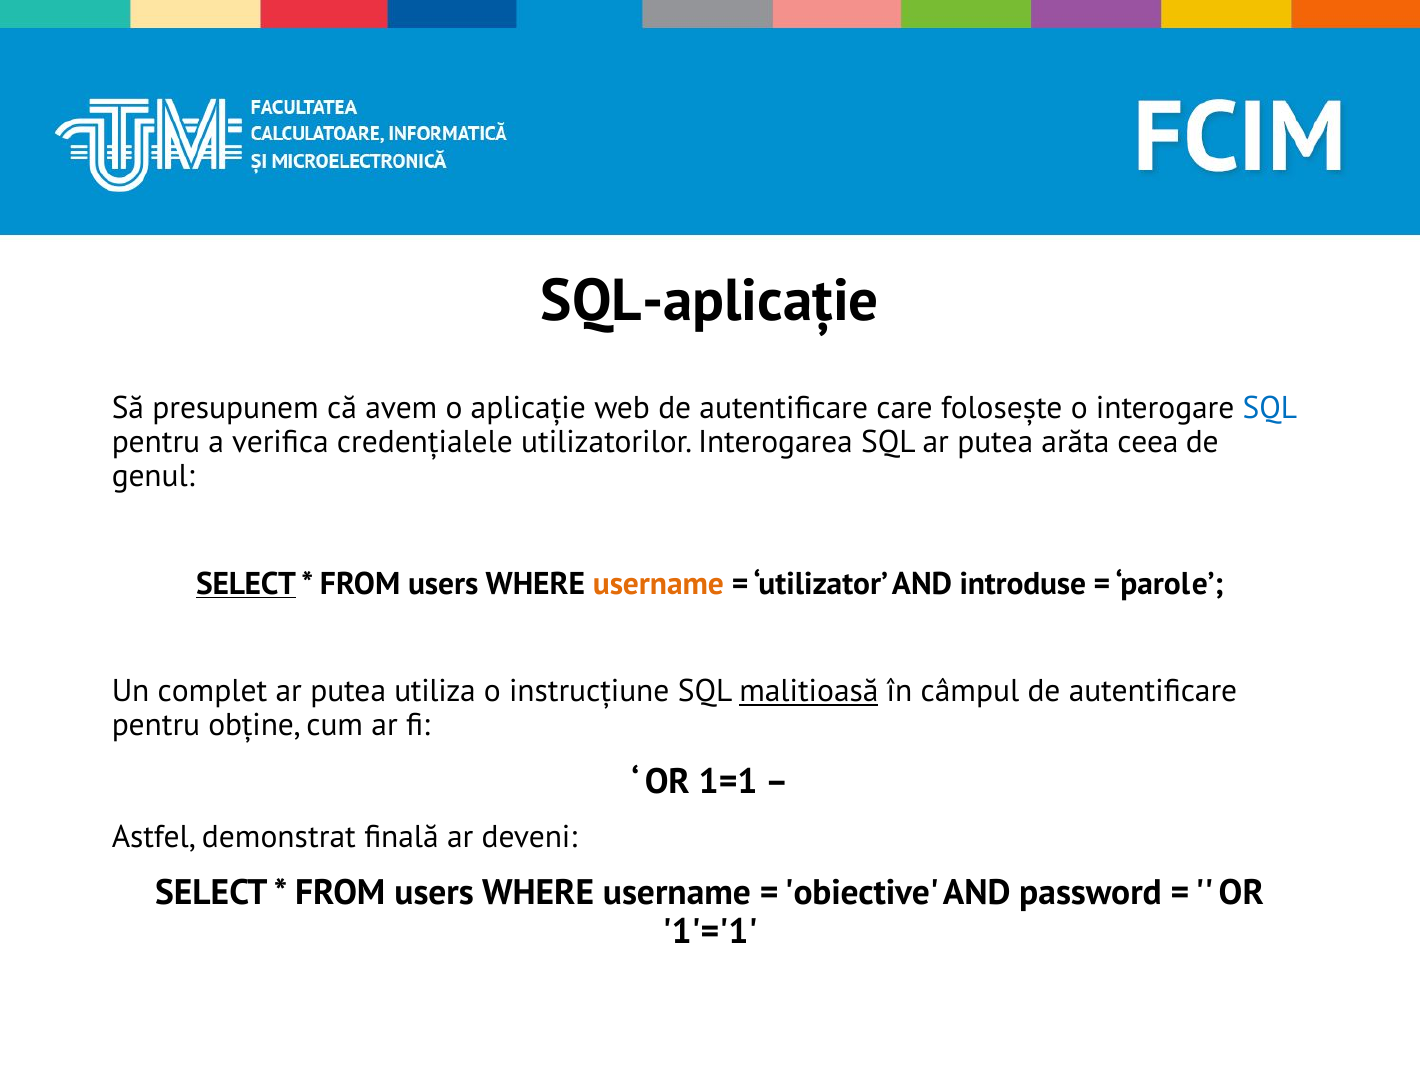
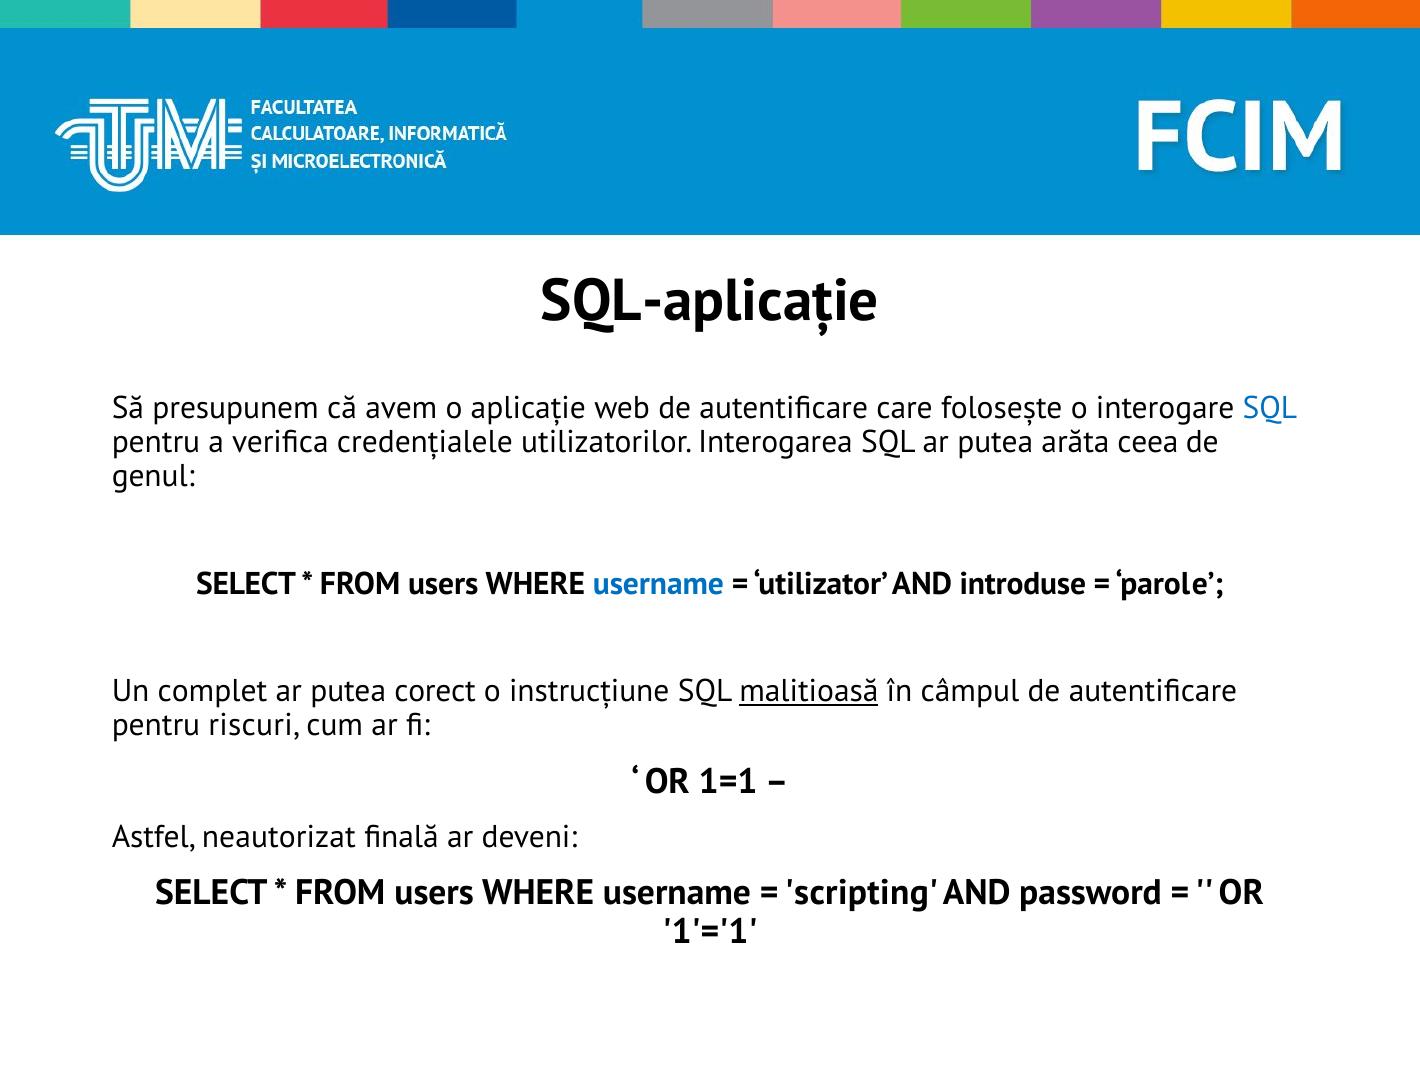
SELECT at (246, 584) underline: present -> none
username at (658, 584) colour: orange -> blue
utiliza: utiliza -> corect
obține: obține -> riscuri
demonstrat: demonstrat -> neautorizat
obiective: obiective -> scripting
